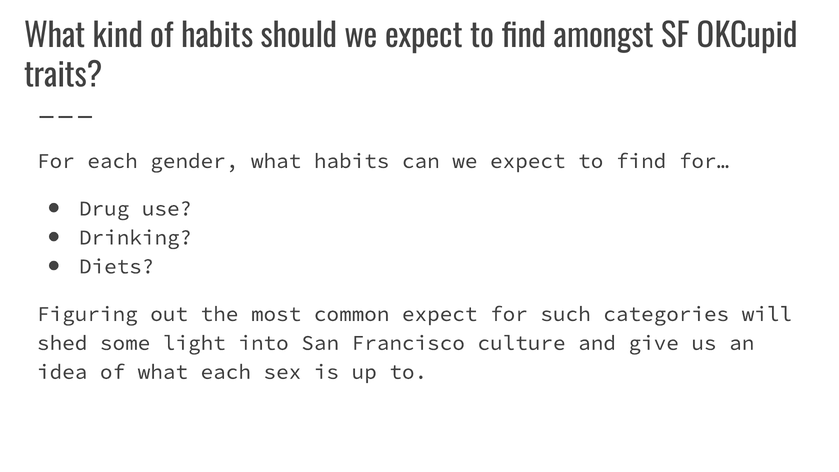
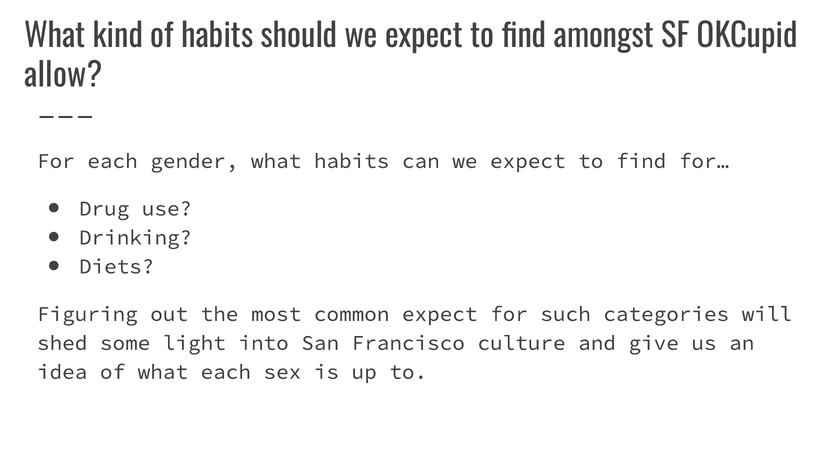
traits: traits -> allow
